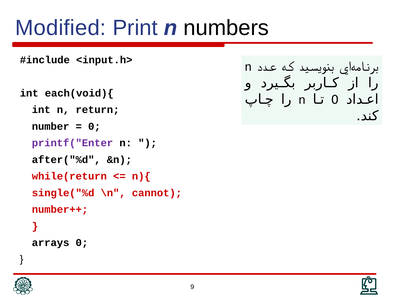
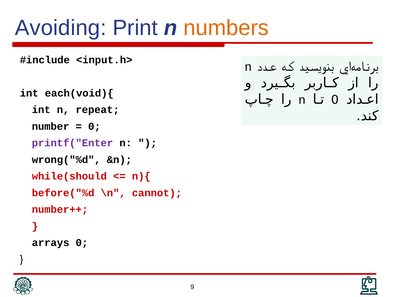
Modified: Modified -> Avoiding
numbers colour: black -> orange
return: return -> repeat
after("%d: after("%d -> wrong("%d
while(return: while(return -> while(should
single("%d: single("%d -> before("%d
